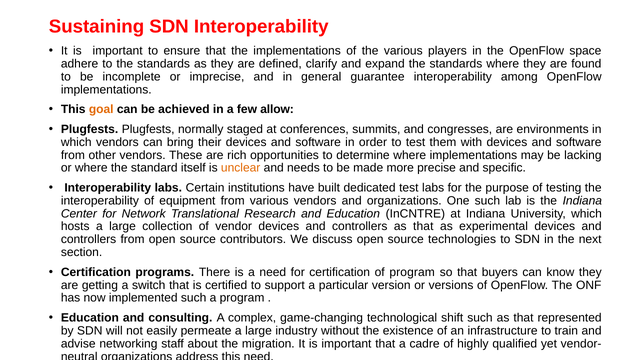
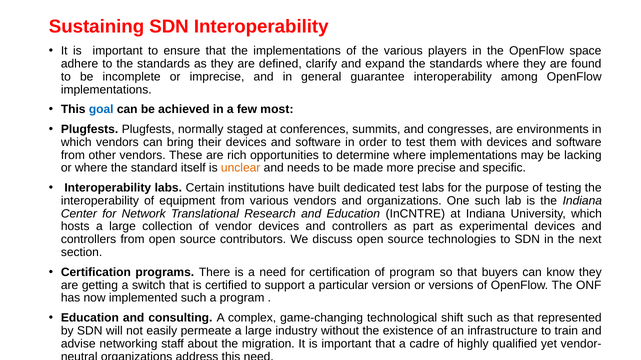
goal colour: orange -> blue
allow: allow -> most
controllers as that: that -> part
